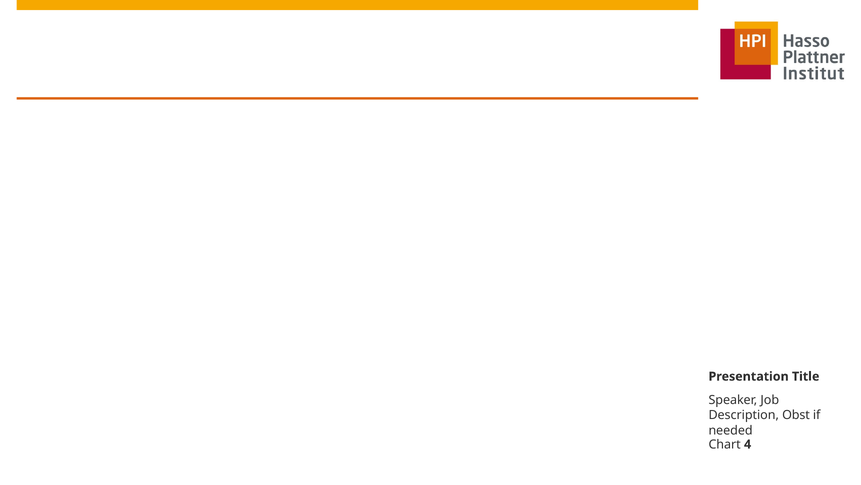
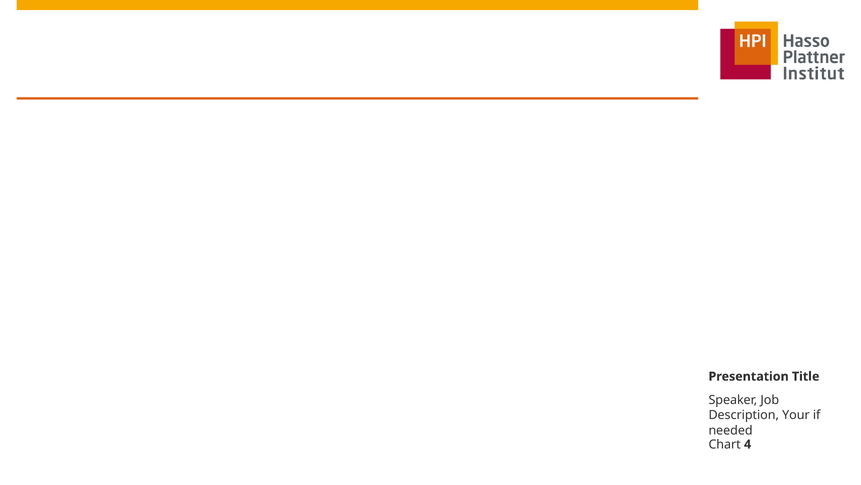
Obst: Obst -> Your
